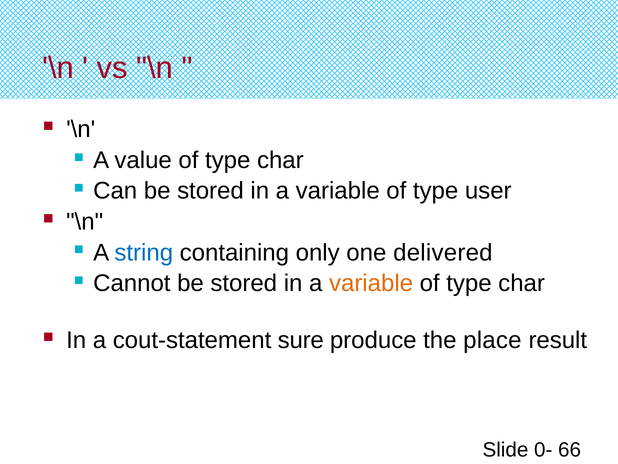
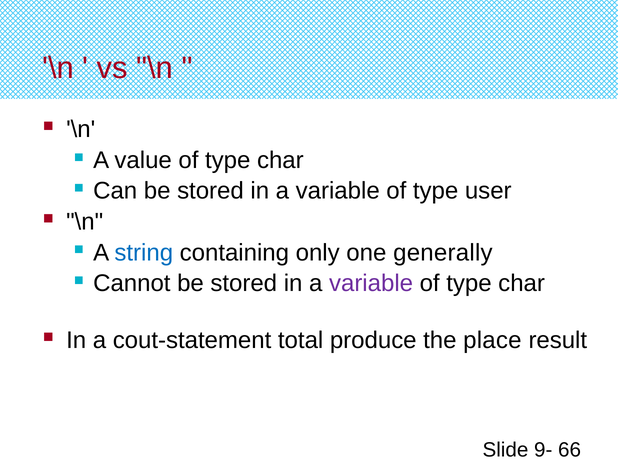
delivered: delivered -> generally
variable at (371, 283) colour: orange -> purple
sure: sure -> total
0-: 0- -> 9-
